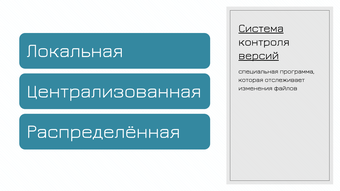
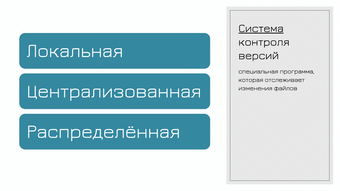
версий underline: present -> none
